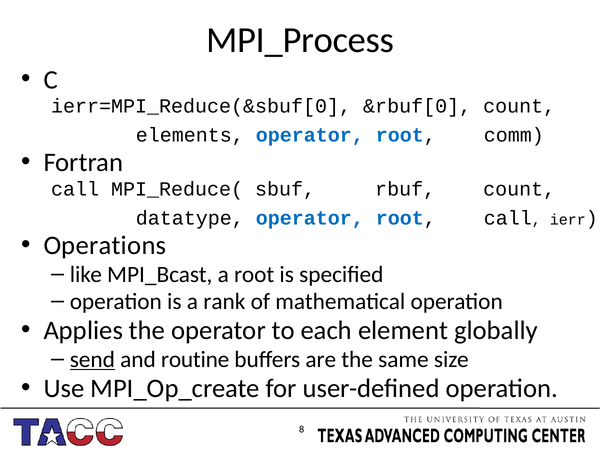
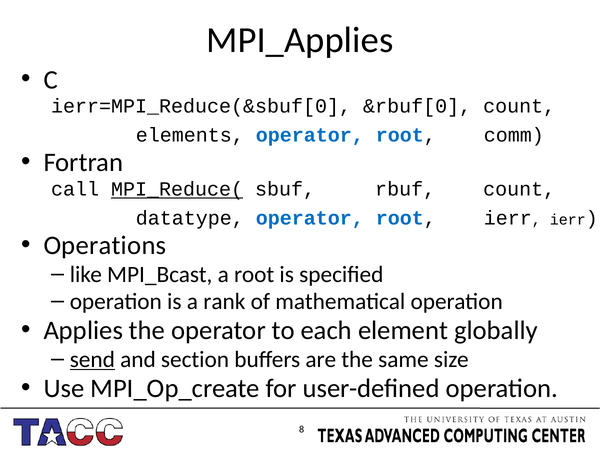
MPI_Process: MPI_Process -> MPI_Applies
MPI_Reduce( underline: none -> present
root call: call -> ierr
routine: routine -> section
